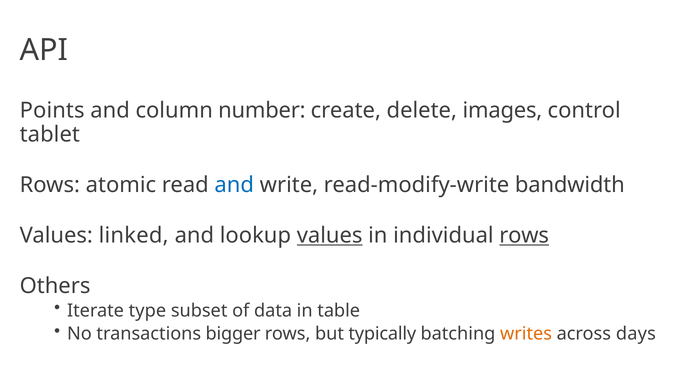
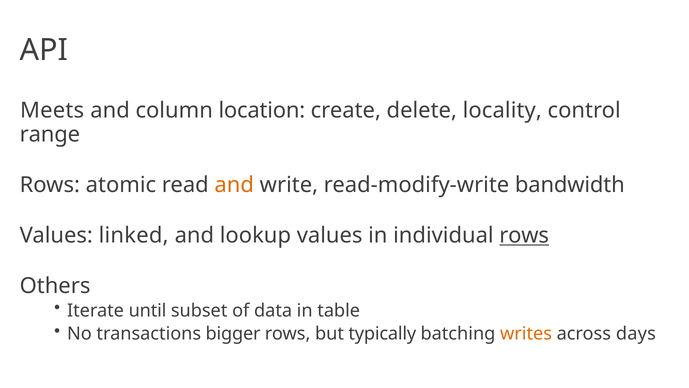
Points: Points -> Meets
number: number -> location
images: images -> locality
tablet: tablet -> range
and at (234, 185) colour: blue -> orange
values at (330, 235) underline: present -> none
type: type -> until
